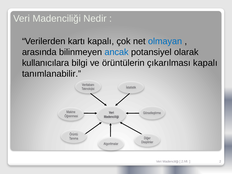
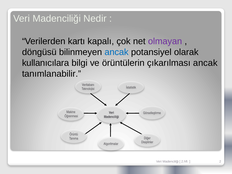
olmayan colour: blue -> purple
arasında: arasında -> döngüsü
çıkarılması kapalı: kapalı -> ancak
